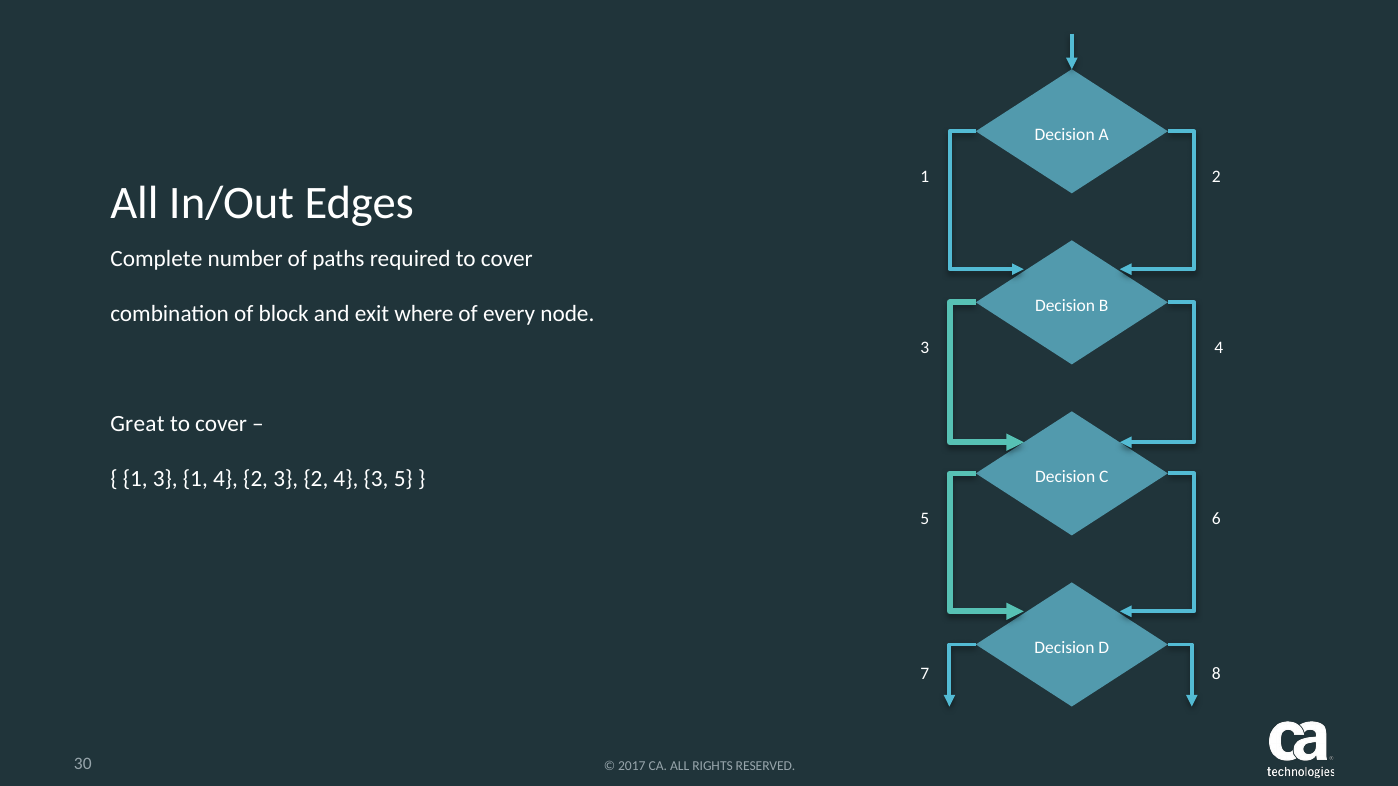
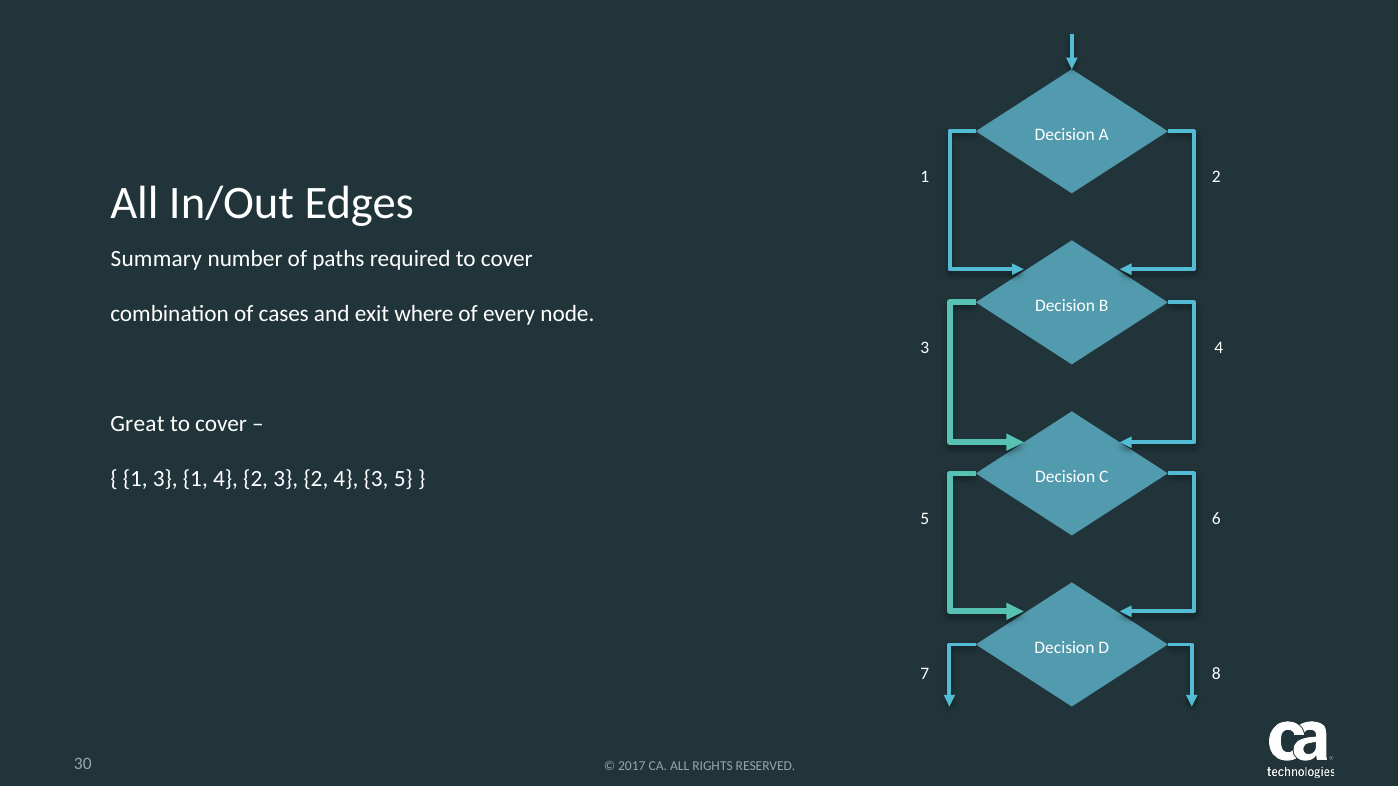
Complete: Complete -> Summary
block: block -> cases
